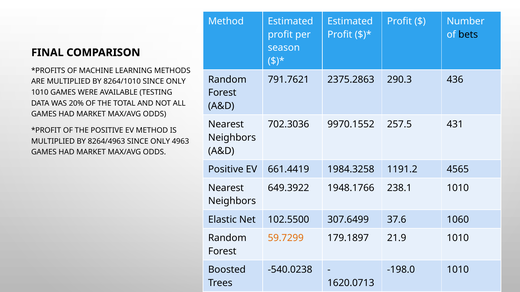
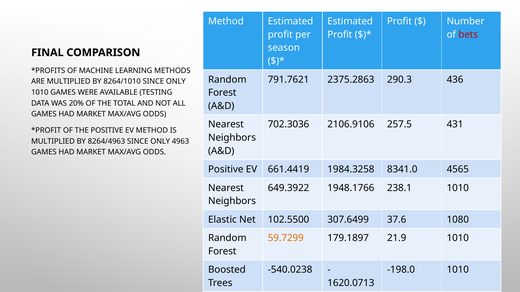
bets colour: black -> red
9970.1552: 9970.1552 -> 2106.9106
1191.2: 1191.2 -> 8341.0
1060: 1060 -> 1080
